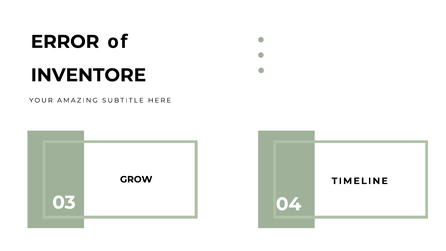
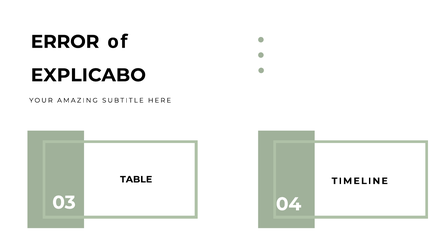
INVENTORE: INVENTORE -> EXPLICABO
GROW: GROW -> TABLE
